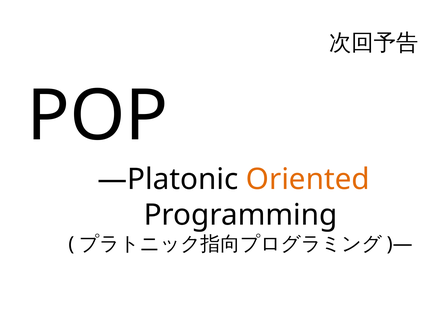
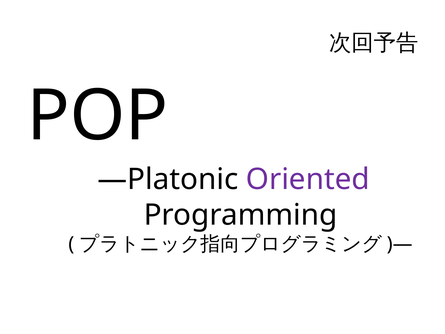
Oriented colour: orange -> purple
